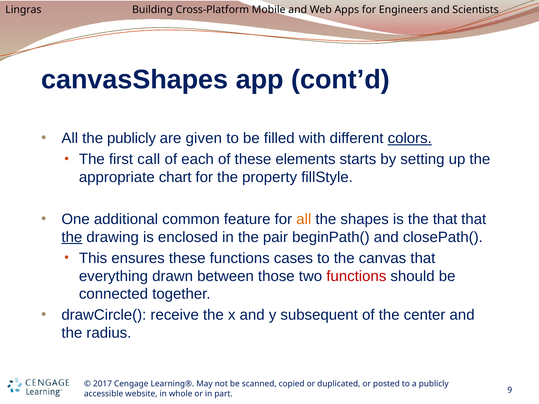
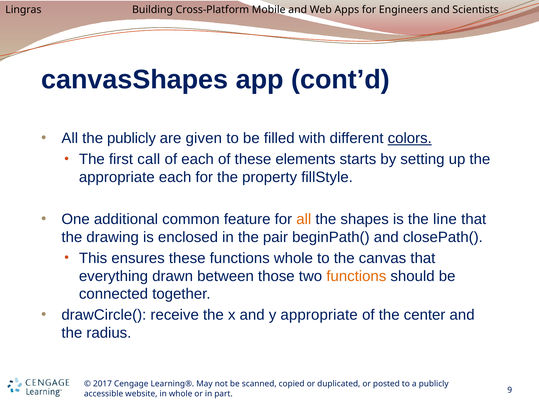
appropriate chart: chart -> each
the that: that -> line
the at (72, 237) underline: present -> none
functions cases: cases -> whole
functions at (356, 276) colour: red -> orange
y subsequent: subsequent -> appropriate
